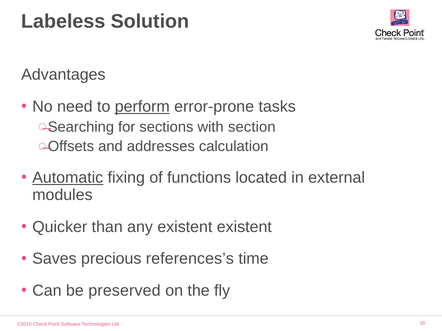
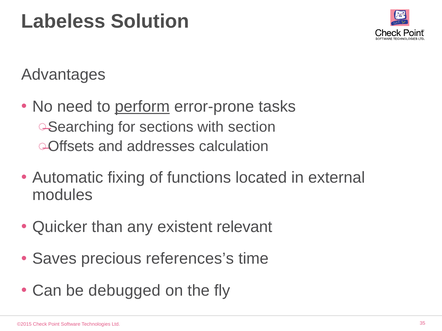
Automatic underline: present -> none
existent existent: existent -> relevant
preserved: preserved -> debugged
